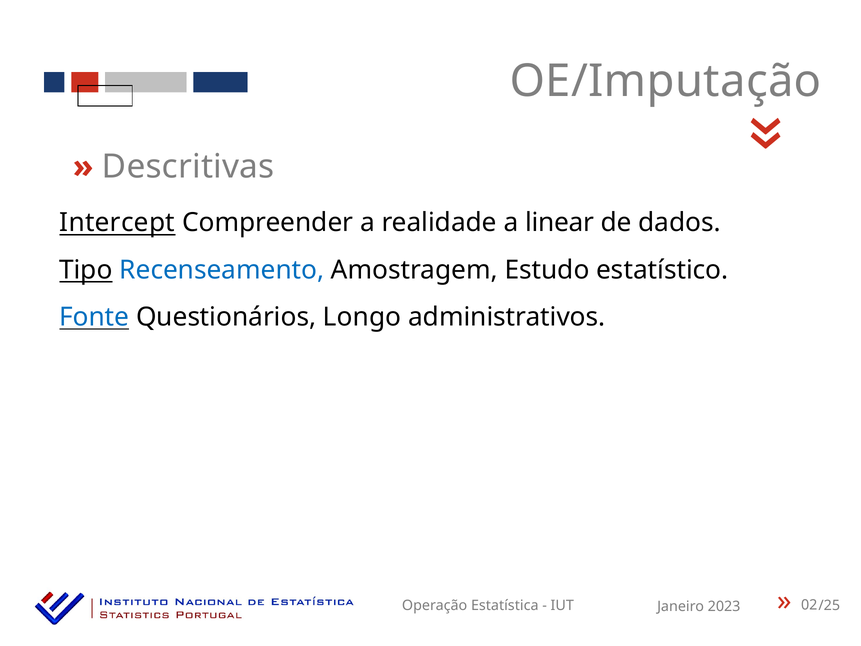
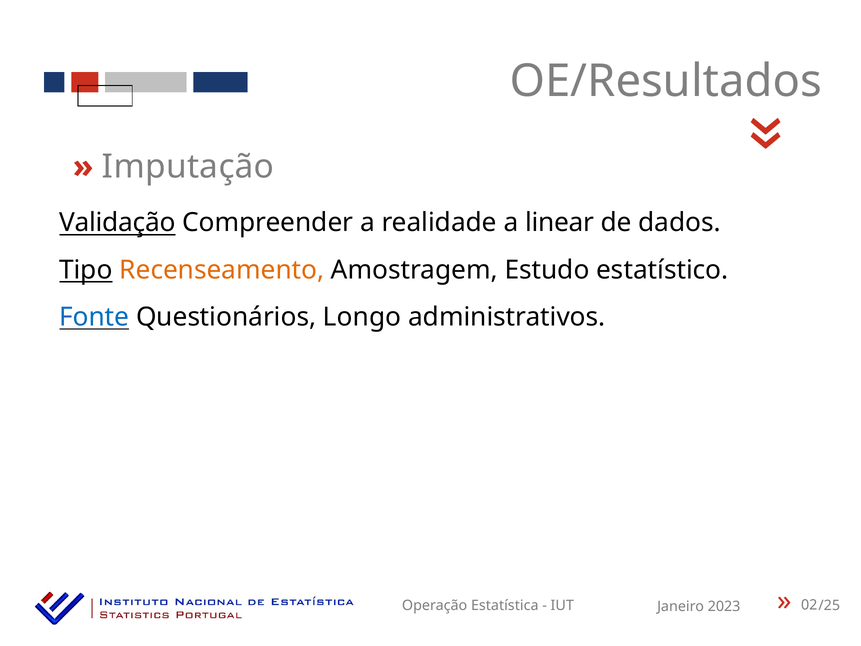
OE/Imputação: OE/Imputação -> OE/Resultados
Descritivas: Descritivas -> Imputação
Intercept: Intercept -> Validação
Recenseamento colour: blue -> orange
